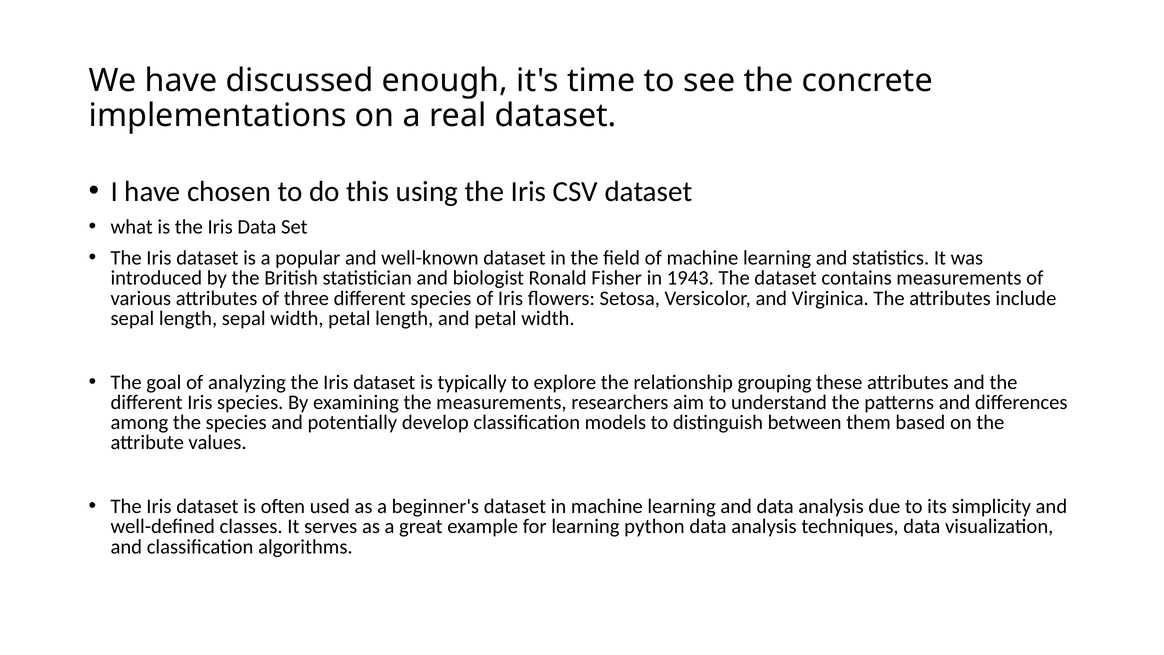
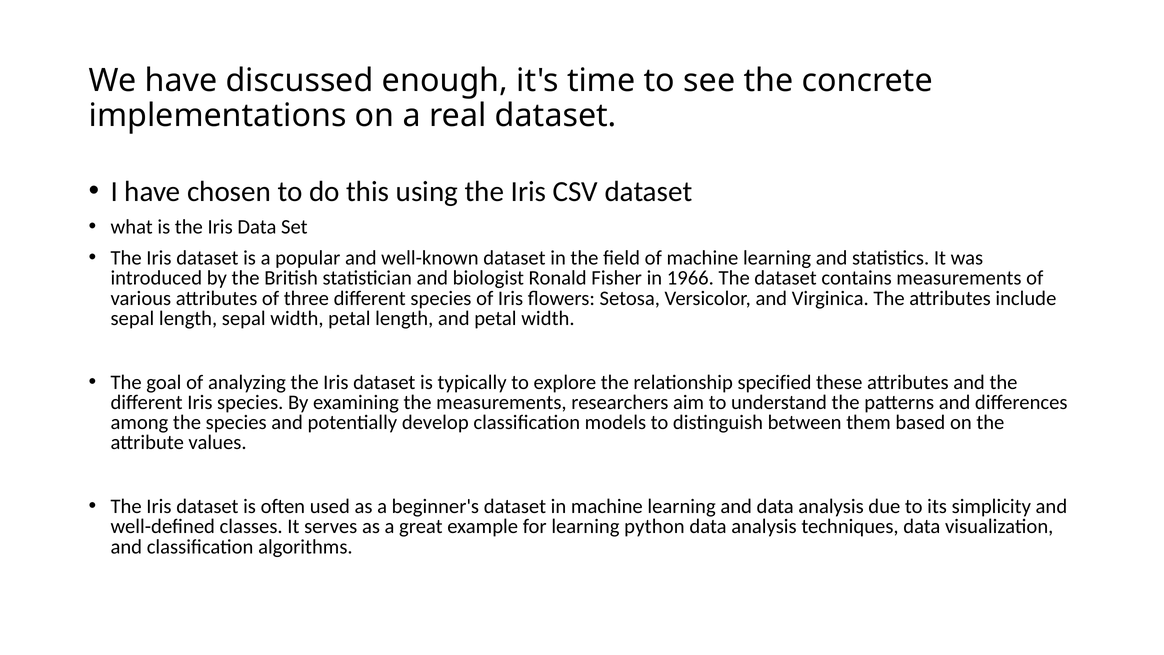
1943: 1943 -> 1966
grouping: grouping -> specified
